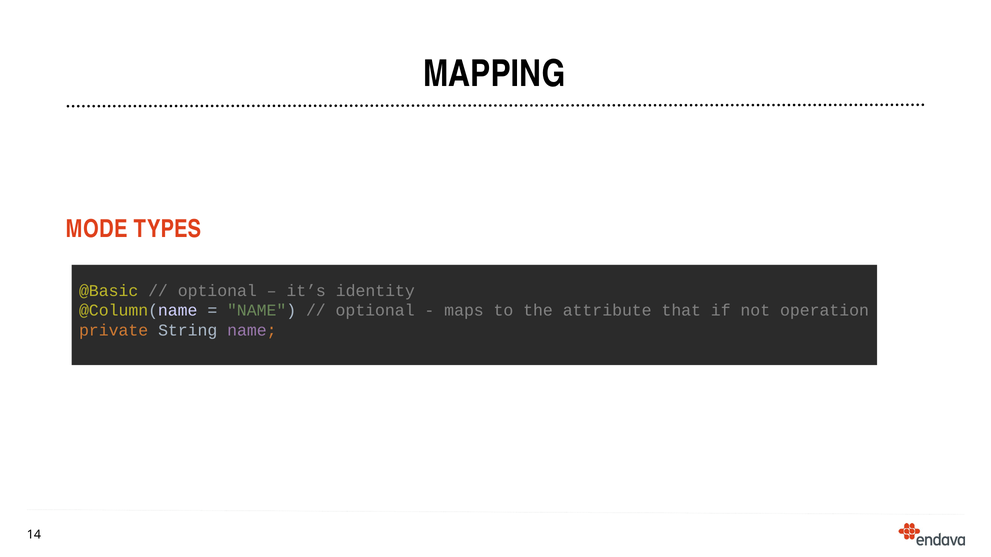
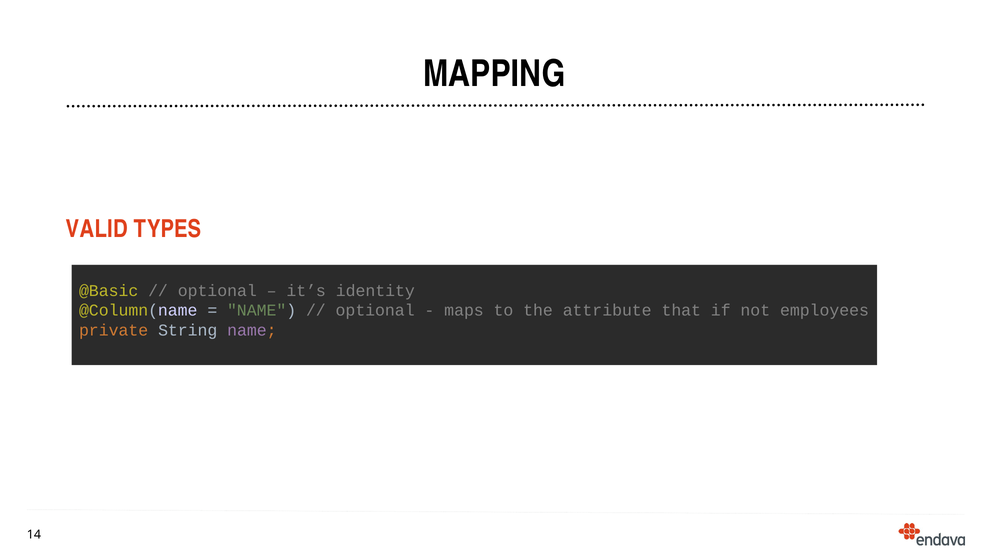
MODE: MODE -> VALID
operation: operation -> employees
